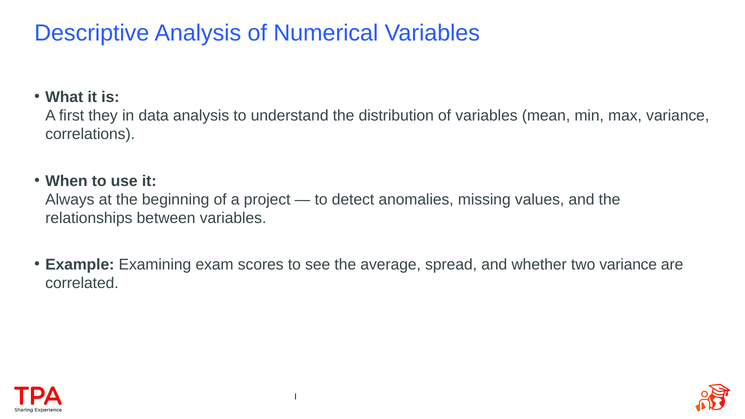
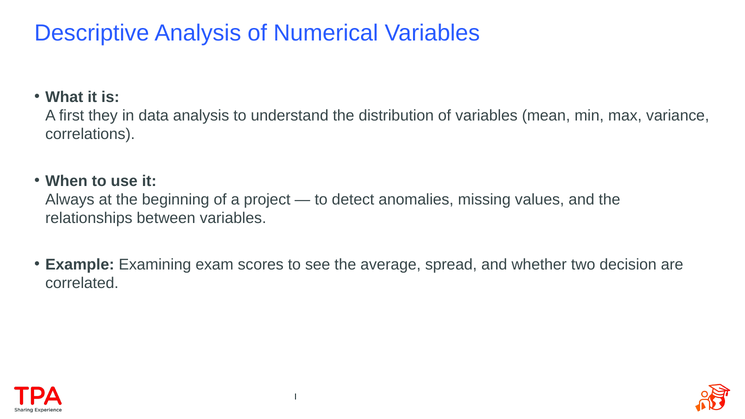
two variance: variance -> decision
